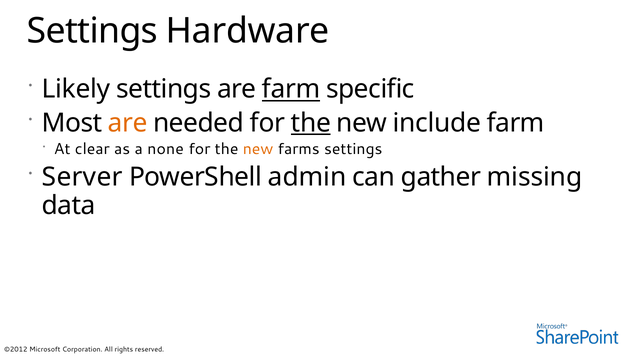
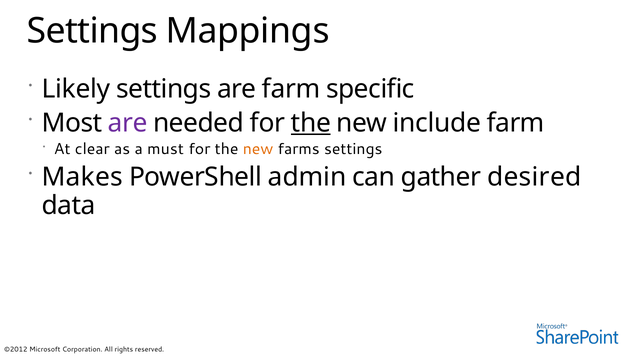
Hardware: Hardware -> Mappings
farm at (291, 89) underline: present -> none
are at (128, 123) colour: orange -> purple
none: none -> must
Server: Server -> Makes
missing: missing -> desired
